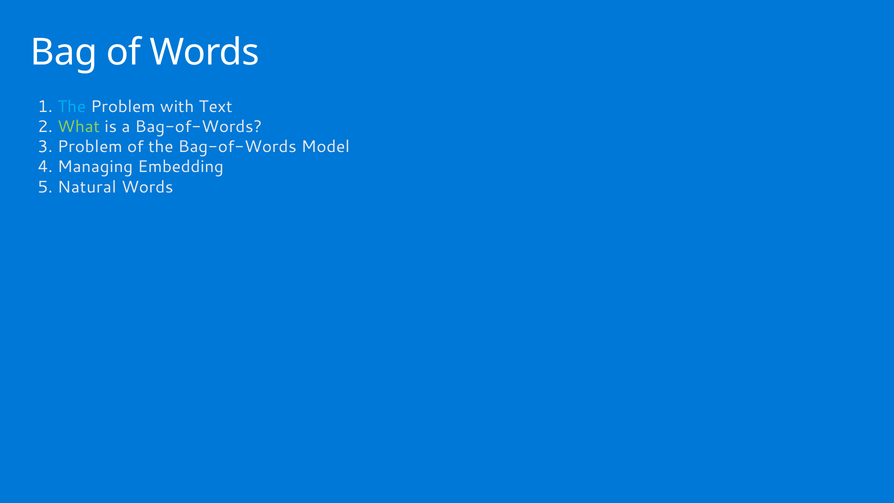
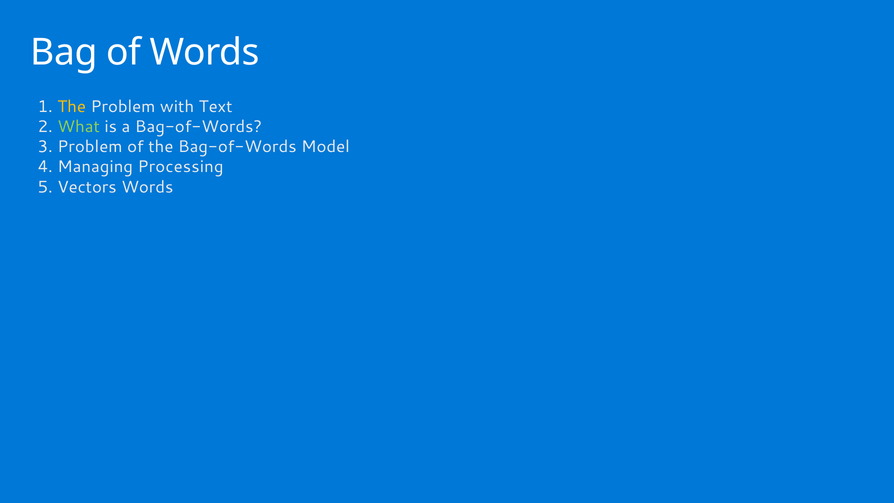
The at (72, 106) colour: light blue -> yellow
Embedding: Embedding -> Processing
Natural: Natural -> Vectors
